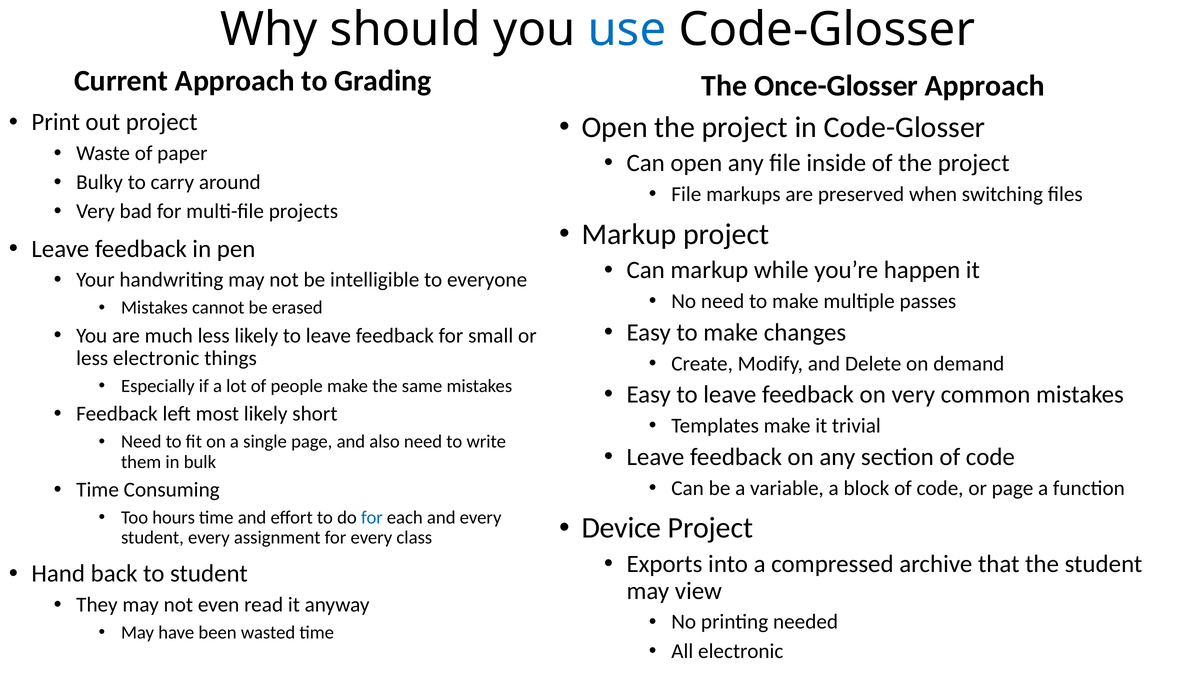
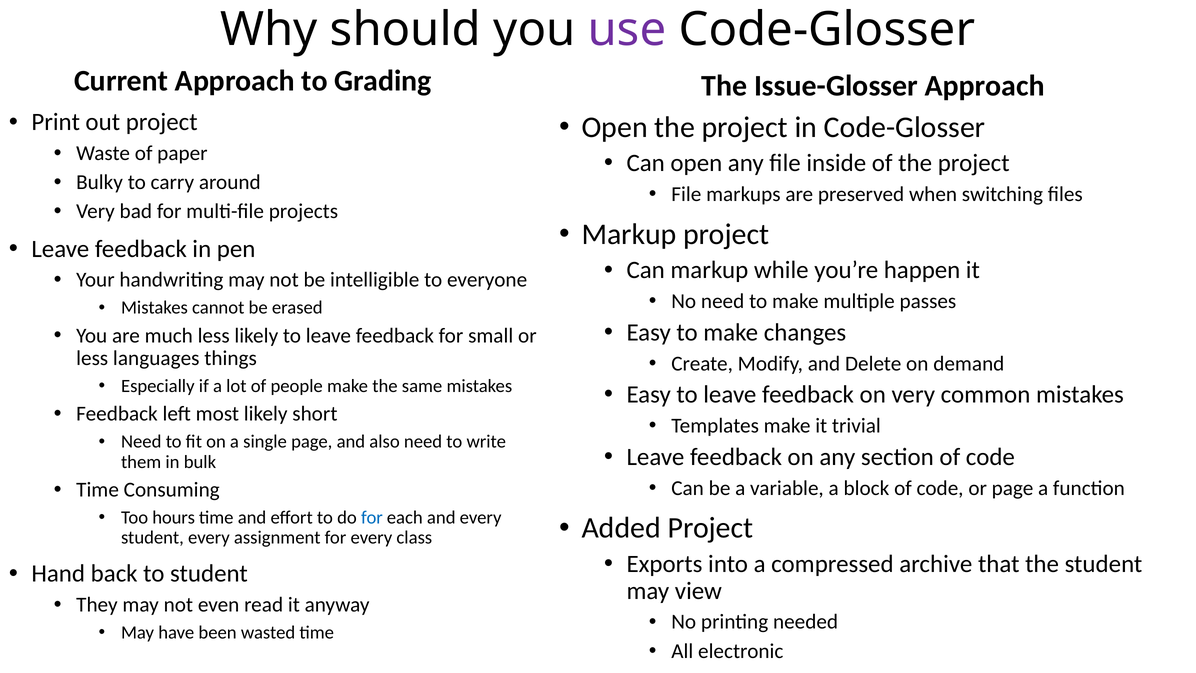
use colour: blue -> purple
Once-Glosser: Once-Glosser -> Issue-Glosser
less electronic: electronic -> languages
Device: Device -> Added
